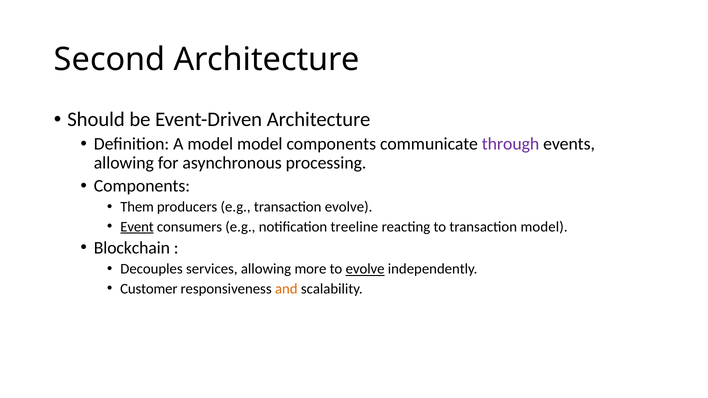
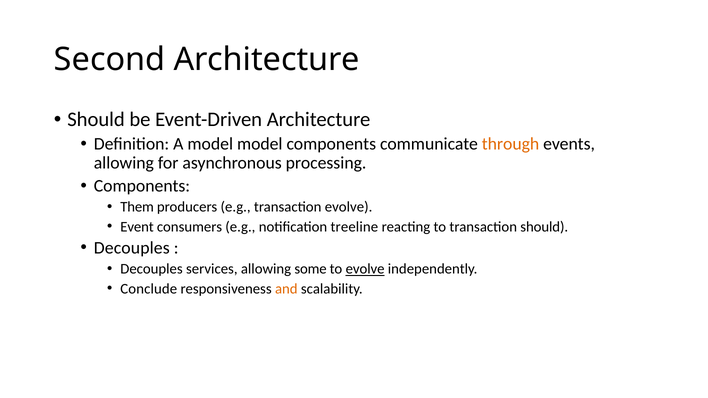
through colour: purple -> orange
Event underline: present -> none
transaction model: model -> should
Blockchain at (132, 248): Blockchain -> Decouples
more: more -> some
Customer: Customer -> Conclude
